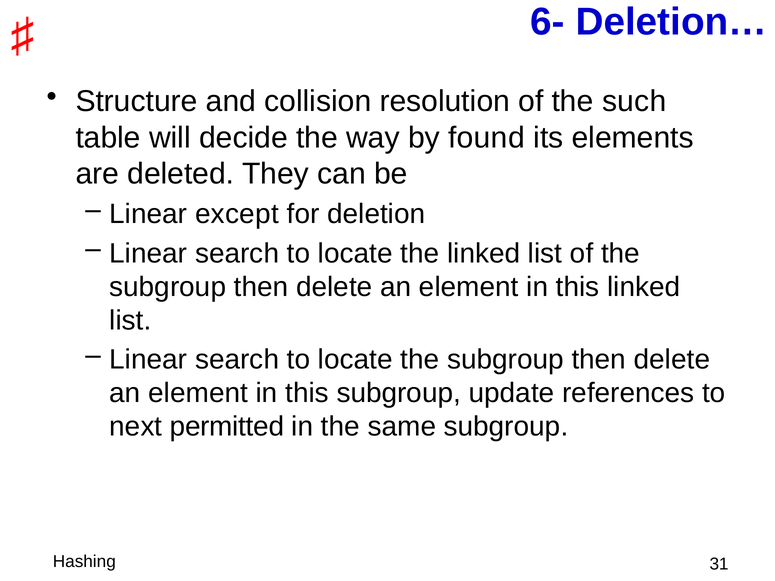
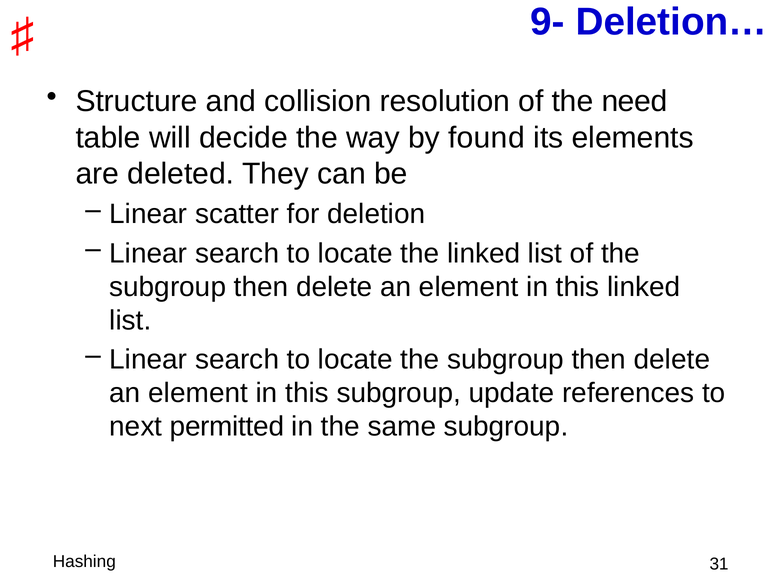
6-: 6- -> 9-
such: such -> need
except: except -> scatter
